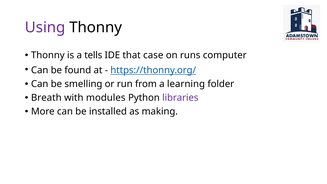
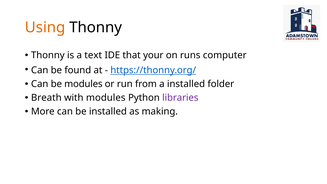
Using colour: purple -> orange
tells: tells -> text
case: case -> your
be smelling: smelling -> modules
a learning: learning -> installed
